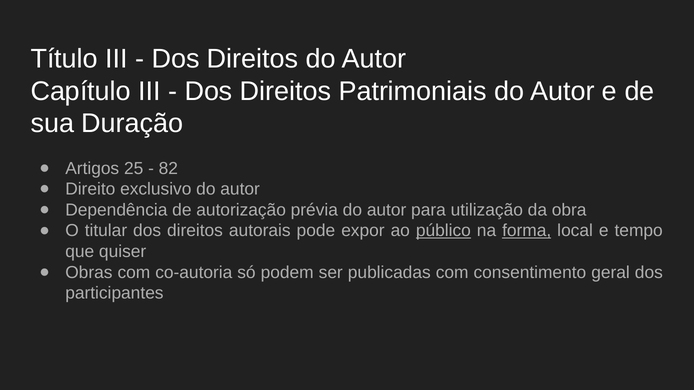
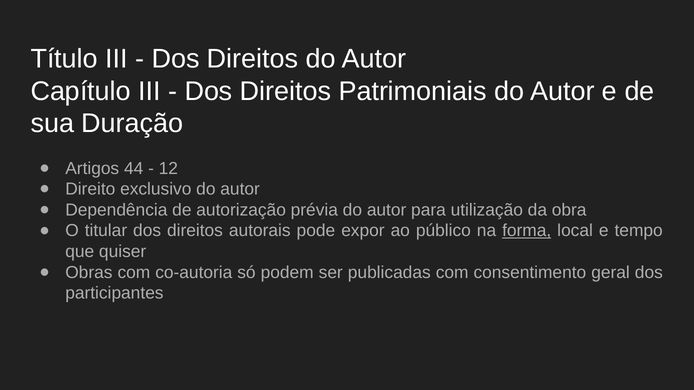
25: 25 -> 44
82: 82 -> 12
público underline: present -> none
